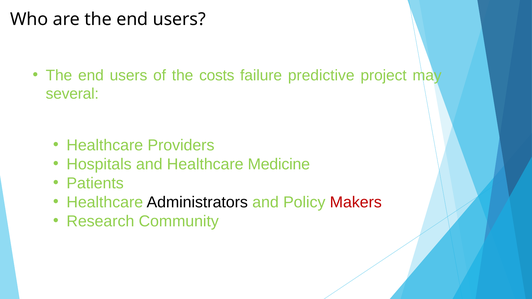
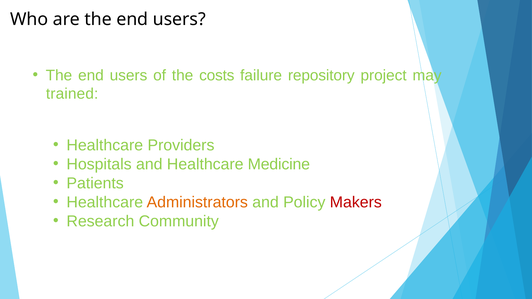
predictive: predictive -> repository
several: several -> trained
Administrators colour: black -> orange
